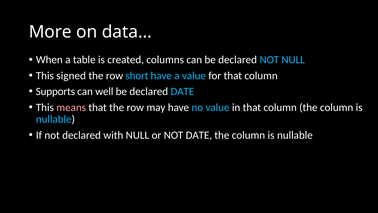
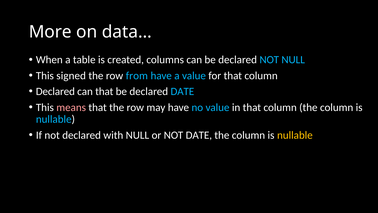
short: short -> from
Supports at (55, 91): Supports -> Declared
can well: well -> that
nullable at (295, 135) colour: white -> yellow
